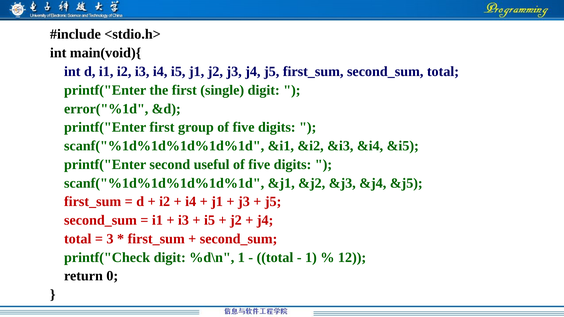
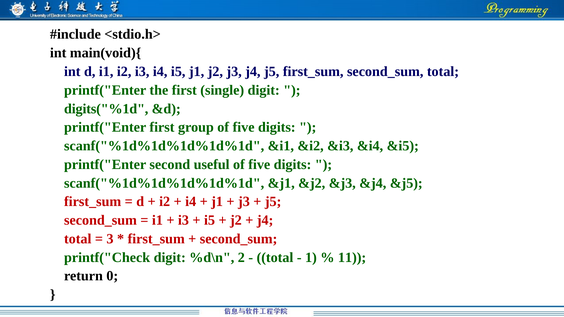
error("%1d: error("%1d -> digits("%1d
%d\n 1: 1 -> 2
12: 12 -> 11
